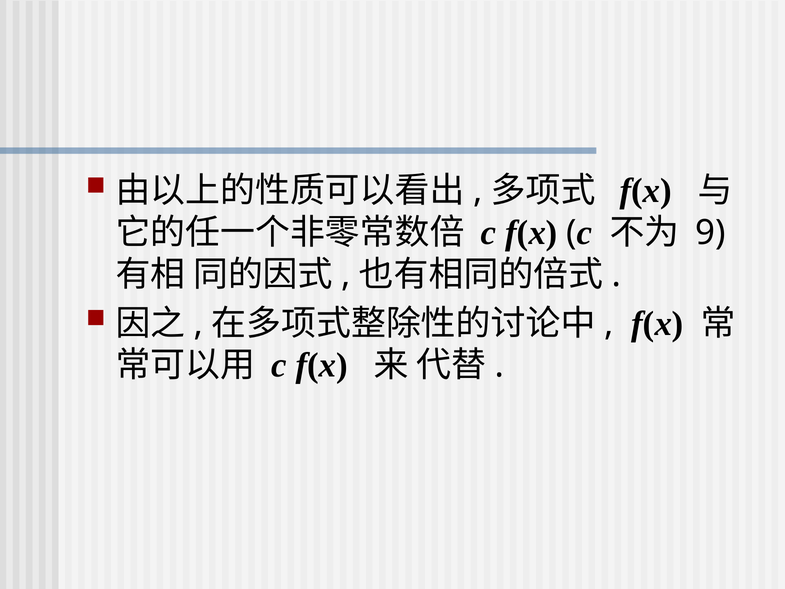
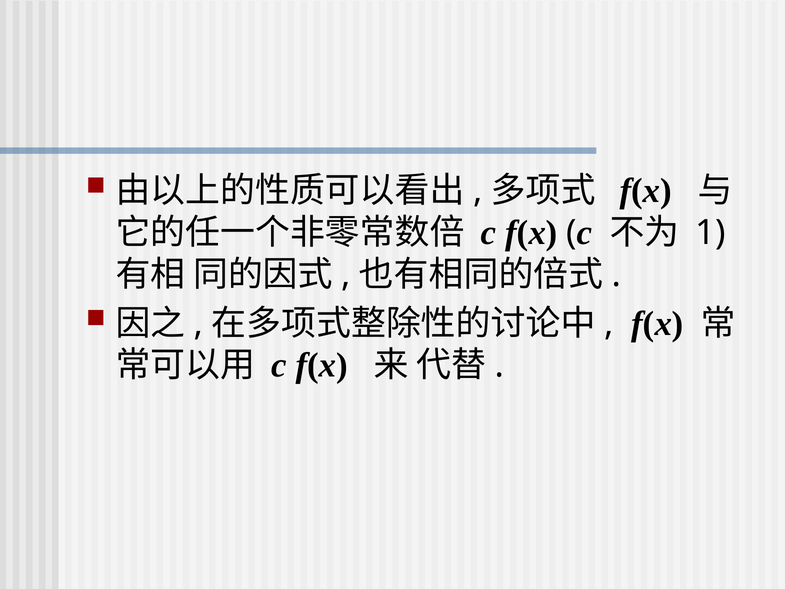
9: 9 -> 1
